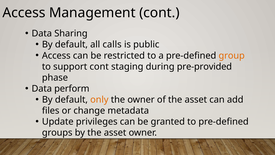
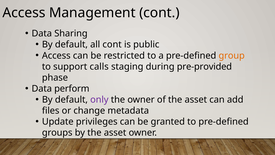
all calls: calls -> cont
support cont: cont -> calls
only colour: orange -> purple
